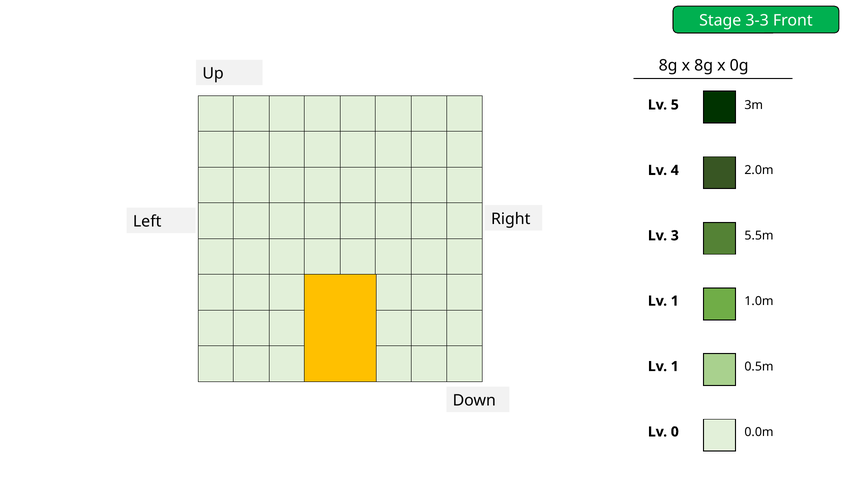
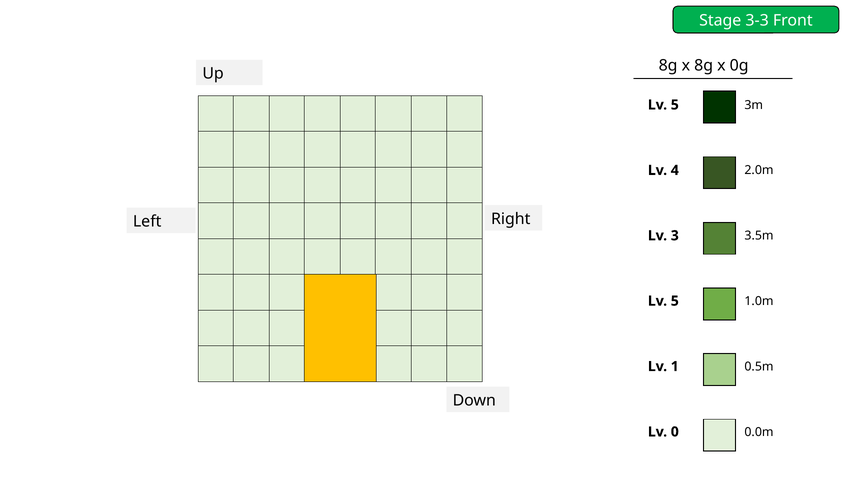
5.5m: 5.5m -> 3.5m
1 at (675, 301): 1 -> 5
